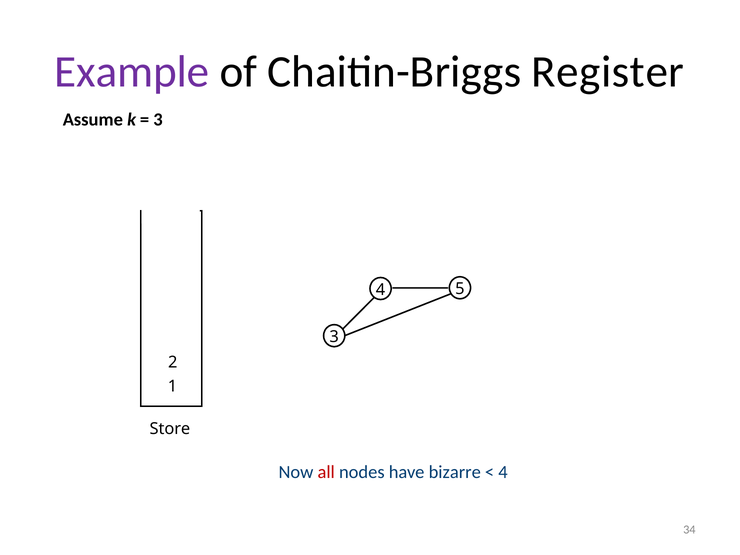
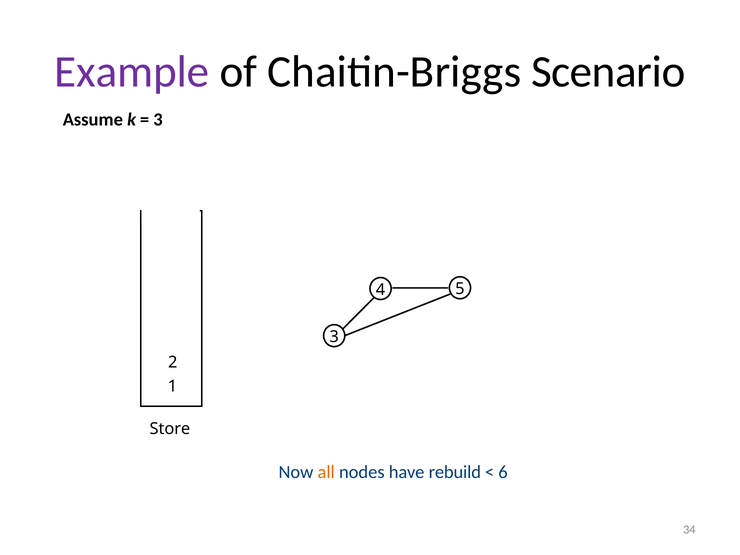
Register: Register -> Scenario
all colour: red -> orange
bizarre: bizarre -> rebuild
4 at (503, 472): 4 -> 6
